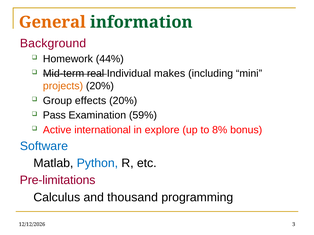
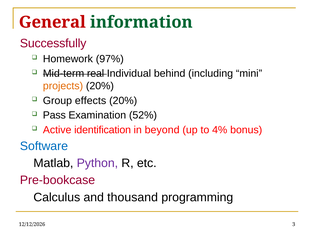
General colour: orange -> red
Background: Background -> Successfully
44%: 44% -> 97%
makes: makes -> behind
59%: 59% -> 52%
international: international -> identification
explore: explore -> beyond
8%: 8% -> 4%
Python colour: blue -> purple
Pre-limitations: Pre-limitations -> Pre-bookcase
